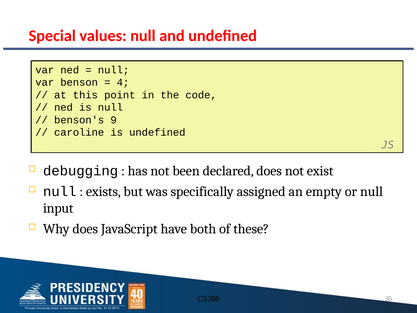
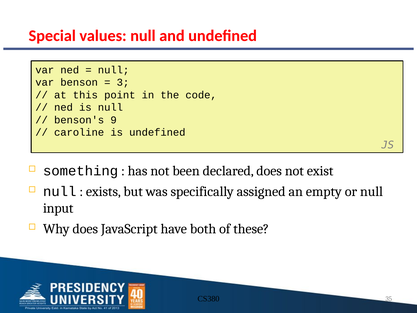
4: 4 -> 3
debugging: debugging -> something
